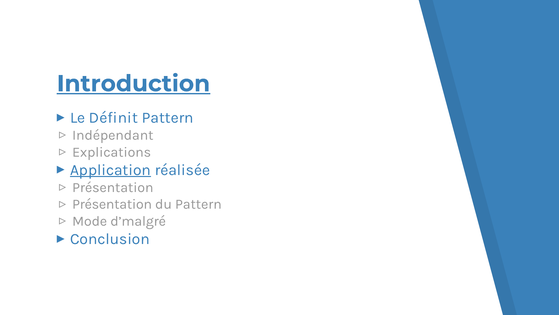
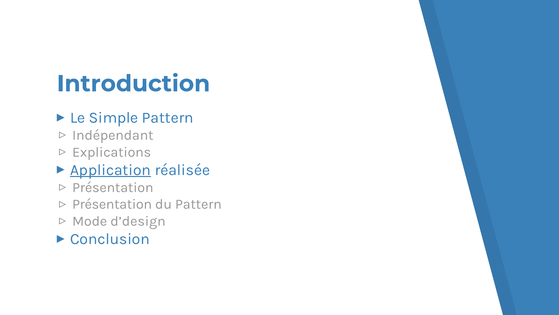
Introduction underline: present -> none
Définit: Définit -> Simple
d’malgré: d’malgré -> d’design
